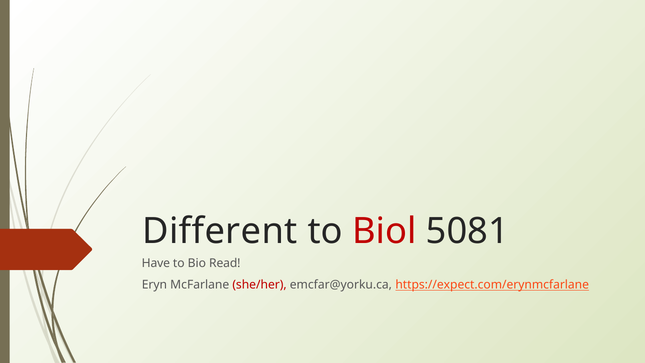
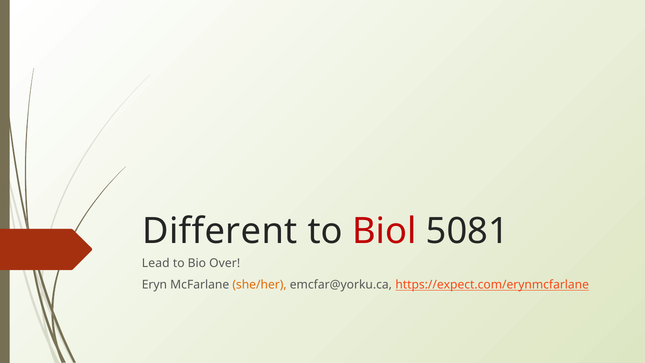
Have: Have -> Lead
Read: Read -> Over
she/her colour: red -> orange
